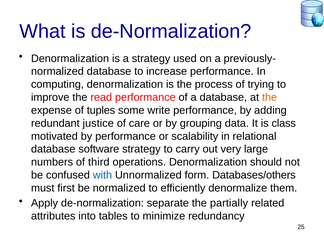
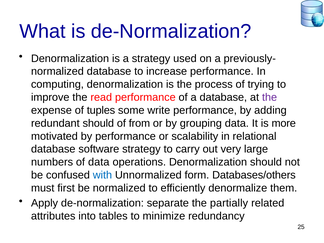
the at (270, 97) colour: orange -> purple
redundant justice: justice -> should
care: care -> from
class: class -> more
of third: third -> data
